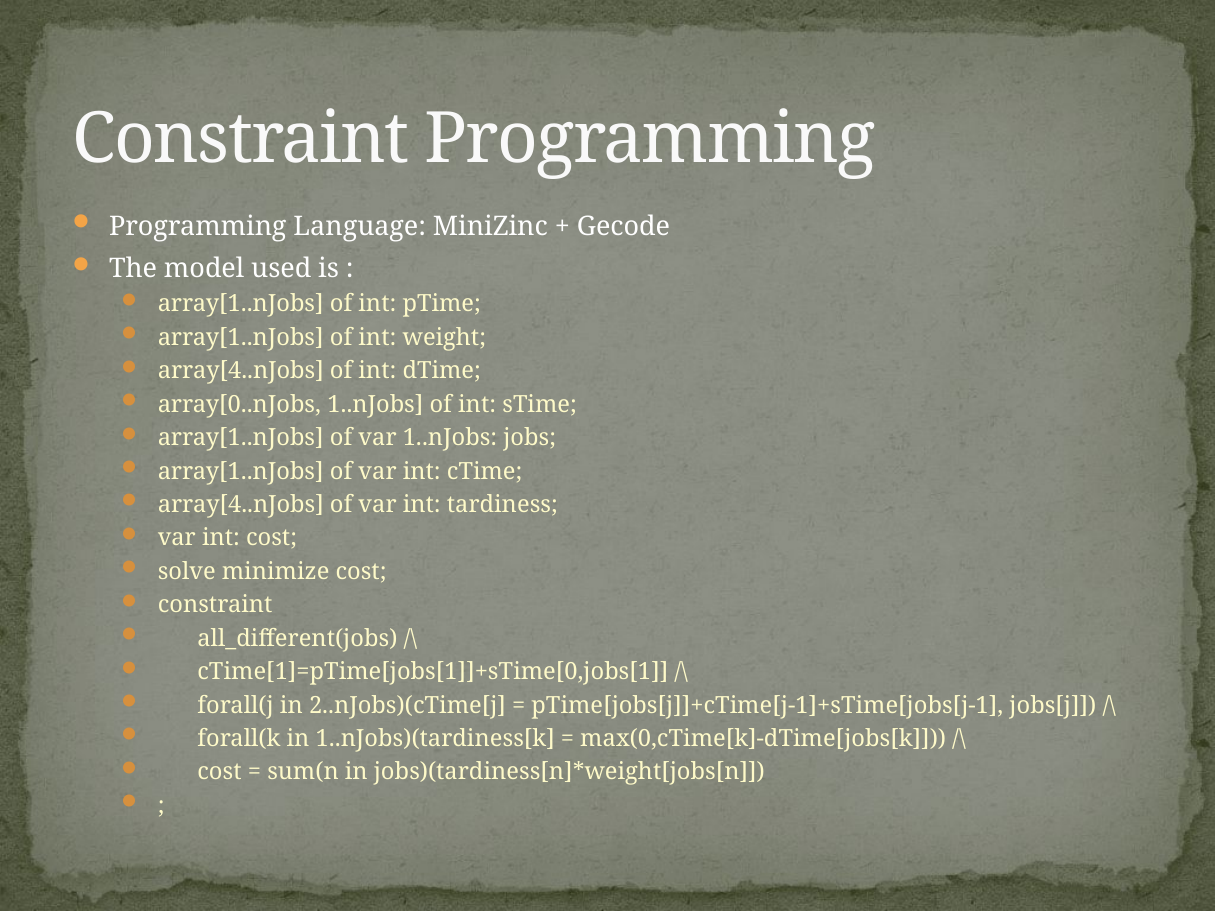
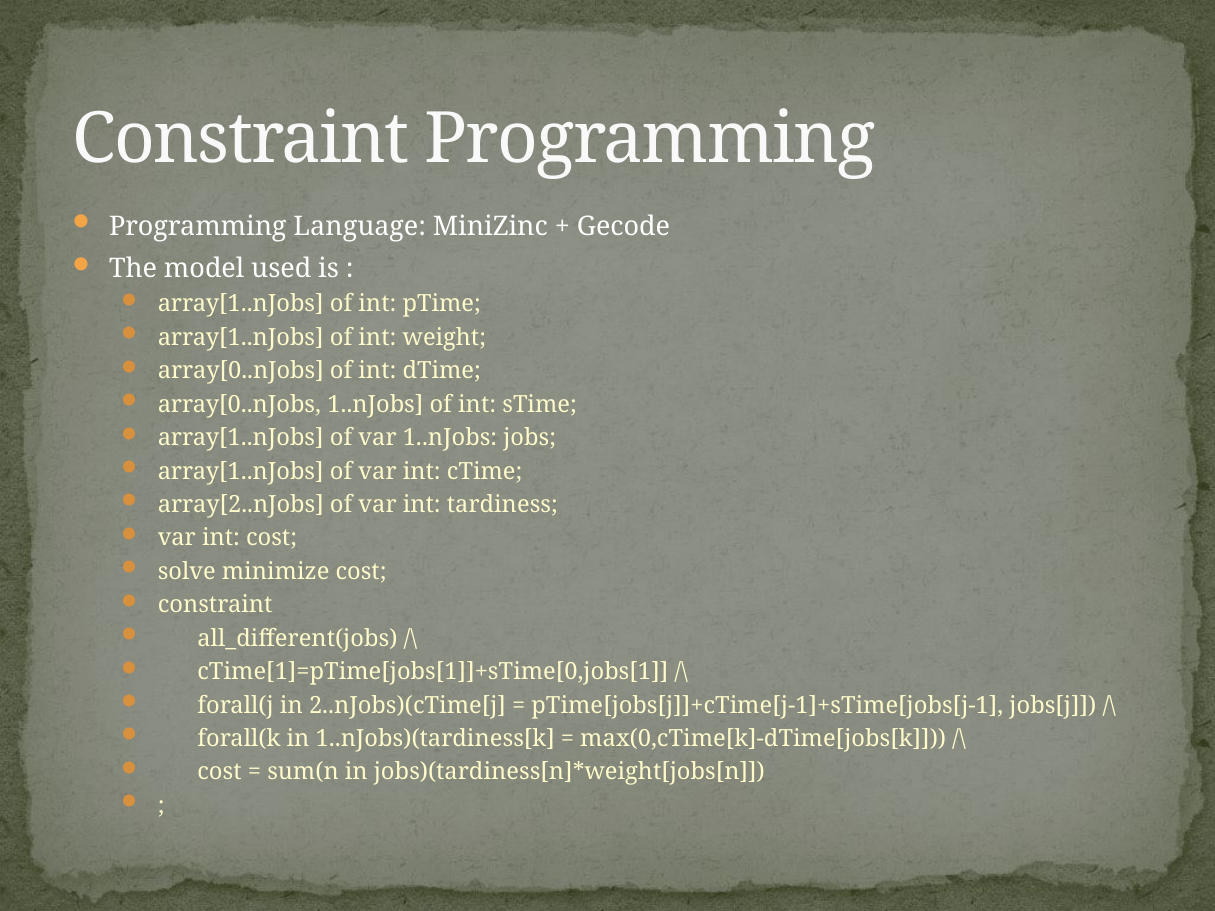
array[4..nJobs at (241, 371): array[4..nJobs -> array[0..nJobs
array[4..nJobs at (241, 505): array[4..nJobs -> array[2..nJobs
